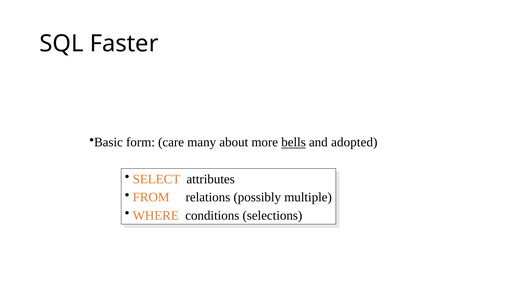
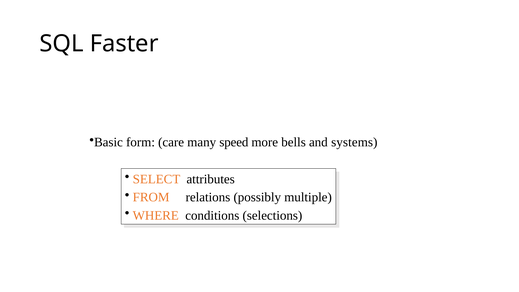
about: about -> speed
bells underline: present -> none
adopted: adopted -> systems
